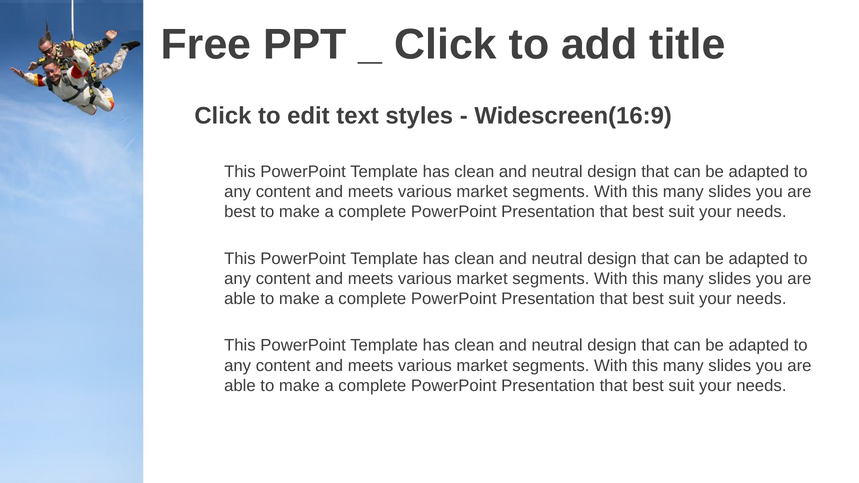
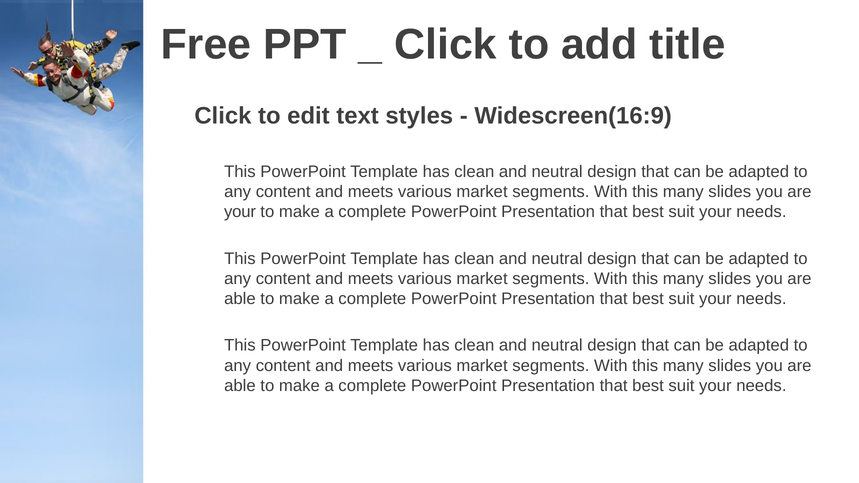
best at (240, 212): best -> your
